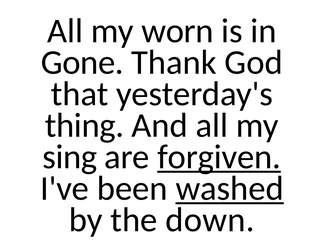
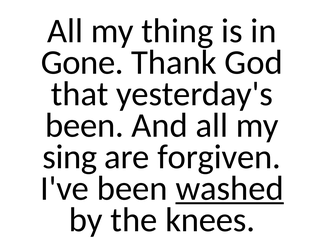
worn: worn -> thing
thing at (84, 125): thing -> been
forgiven underline: present -> none
down: down -> knees
